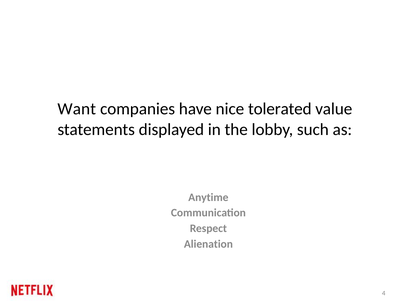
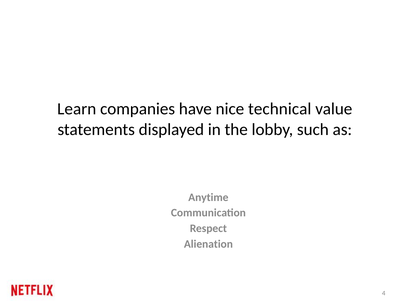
Want: Want -> Learn
tolerated: tolerated -> technical
